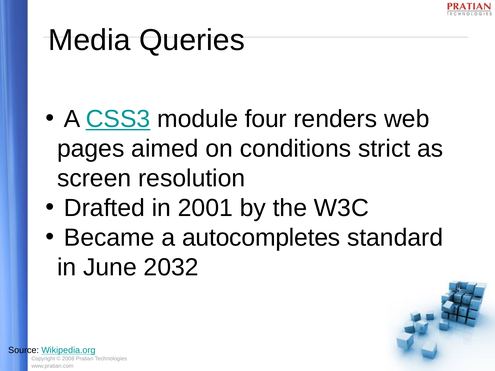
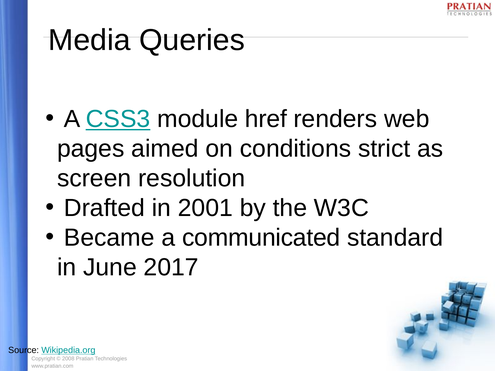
four: four -> href
autocompletes: autocompletes -> communicated
2032: 2032 -> 2017
